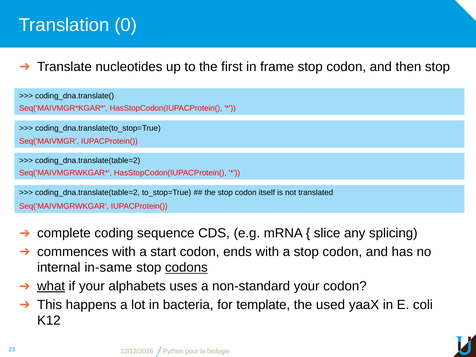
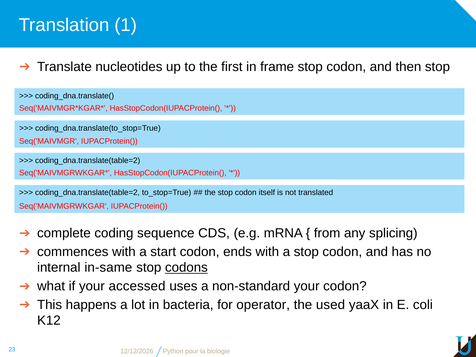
0: 0 -> 1
slice: slice -> from
what underline: present -> none
alphabets: alphabets -> accessed
template: template -> operator
